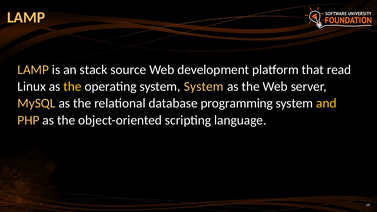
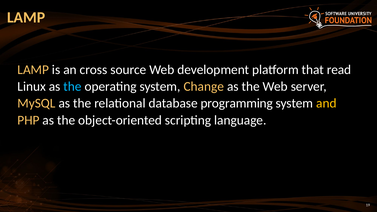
stack: stack -> cross
the at (73, 87) colour: yellow -> light blue
system System: System -> Change
